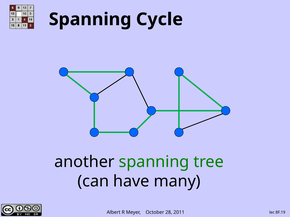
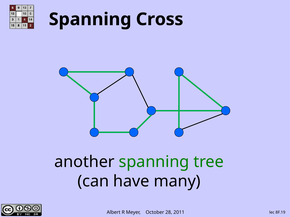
Cycle: Cycle -> Cross
